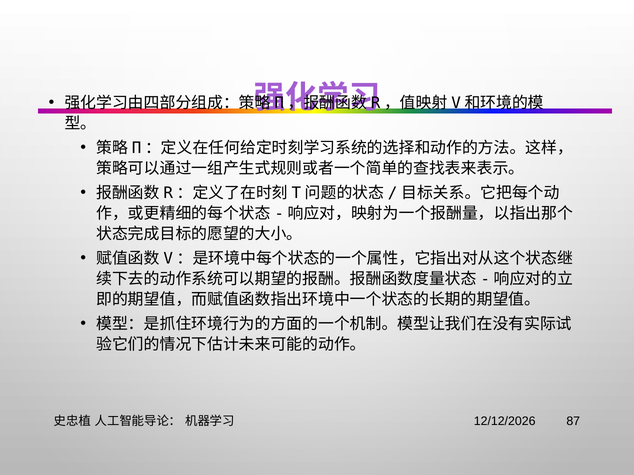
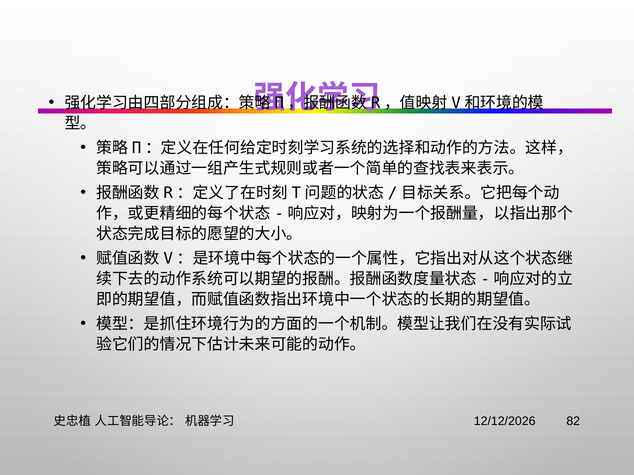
87: 87 -> 82
